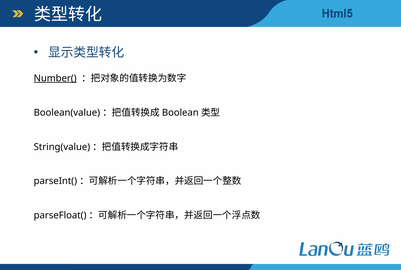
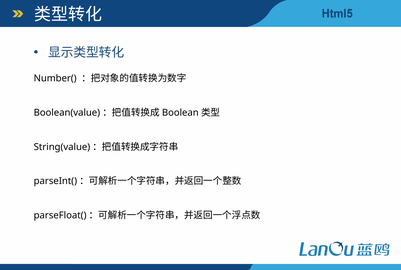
Number( underline: present -> none
